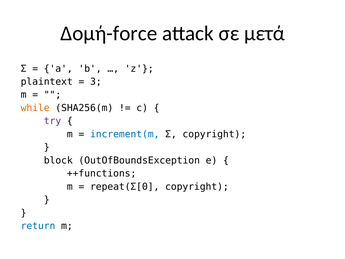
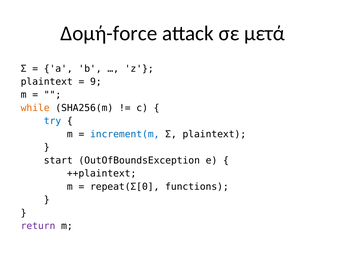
3: 3 -> 9
try colour: purple -> blue
Σ copyright: copyright -> plaintext
block: block -> start
++functions: ++functions -> ++plaintext
repeat(Σ[0 copyright: copyright -> functions
return colour: blue -> purple
